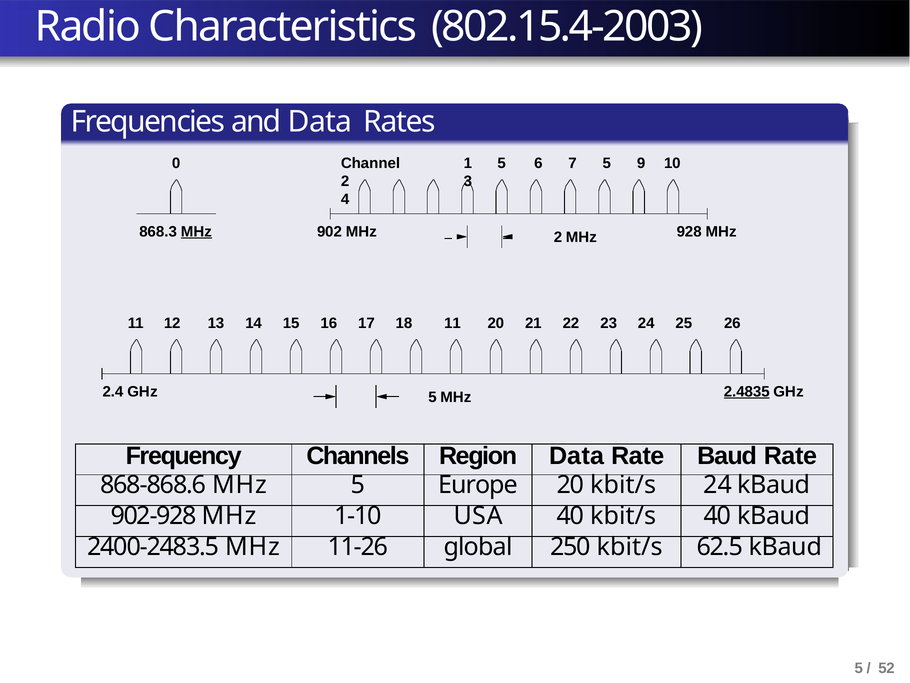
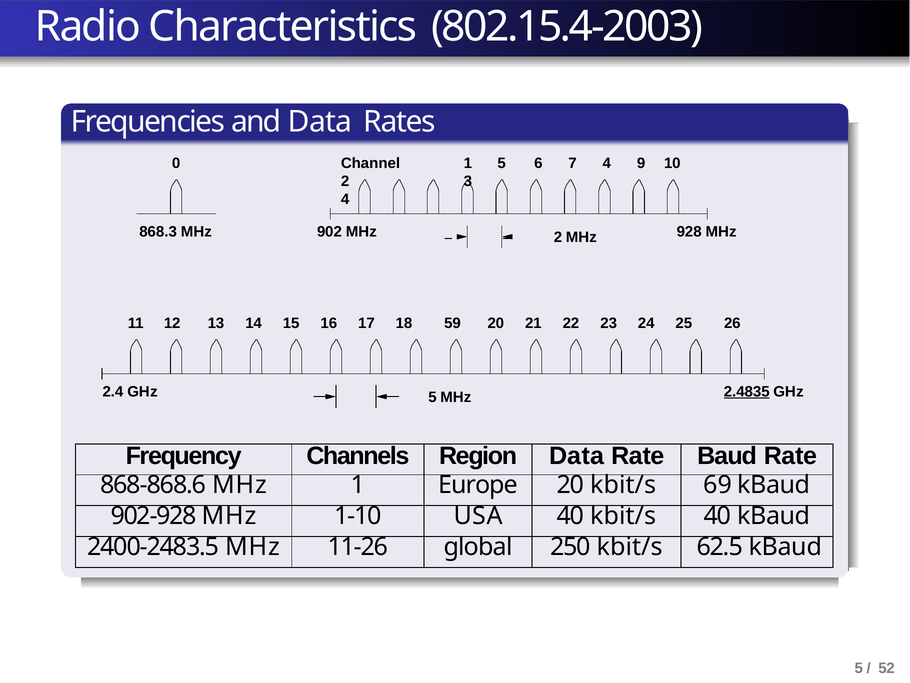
7 5: 5 -> 4
MHz at (196, 232) underline: present -> none
18 11: 11 -> 59
868-868.6 MHz 5: 5 -> 1
kbit/s 24: 24 -> 69
